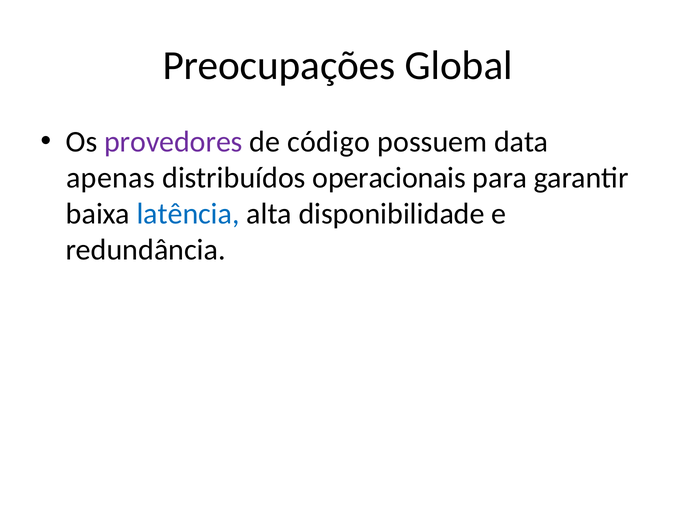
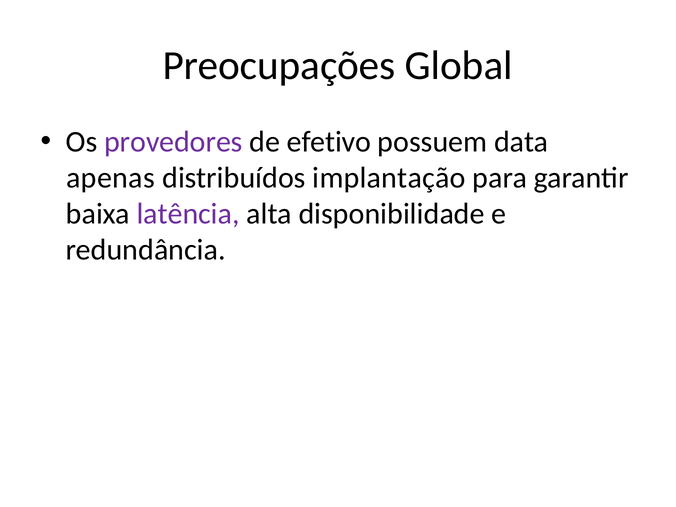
código: código -> efetivo
operacionais: operacionais -> implantação
latência colour: blue -> purple
